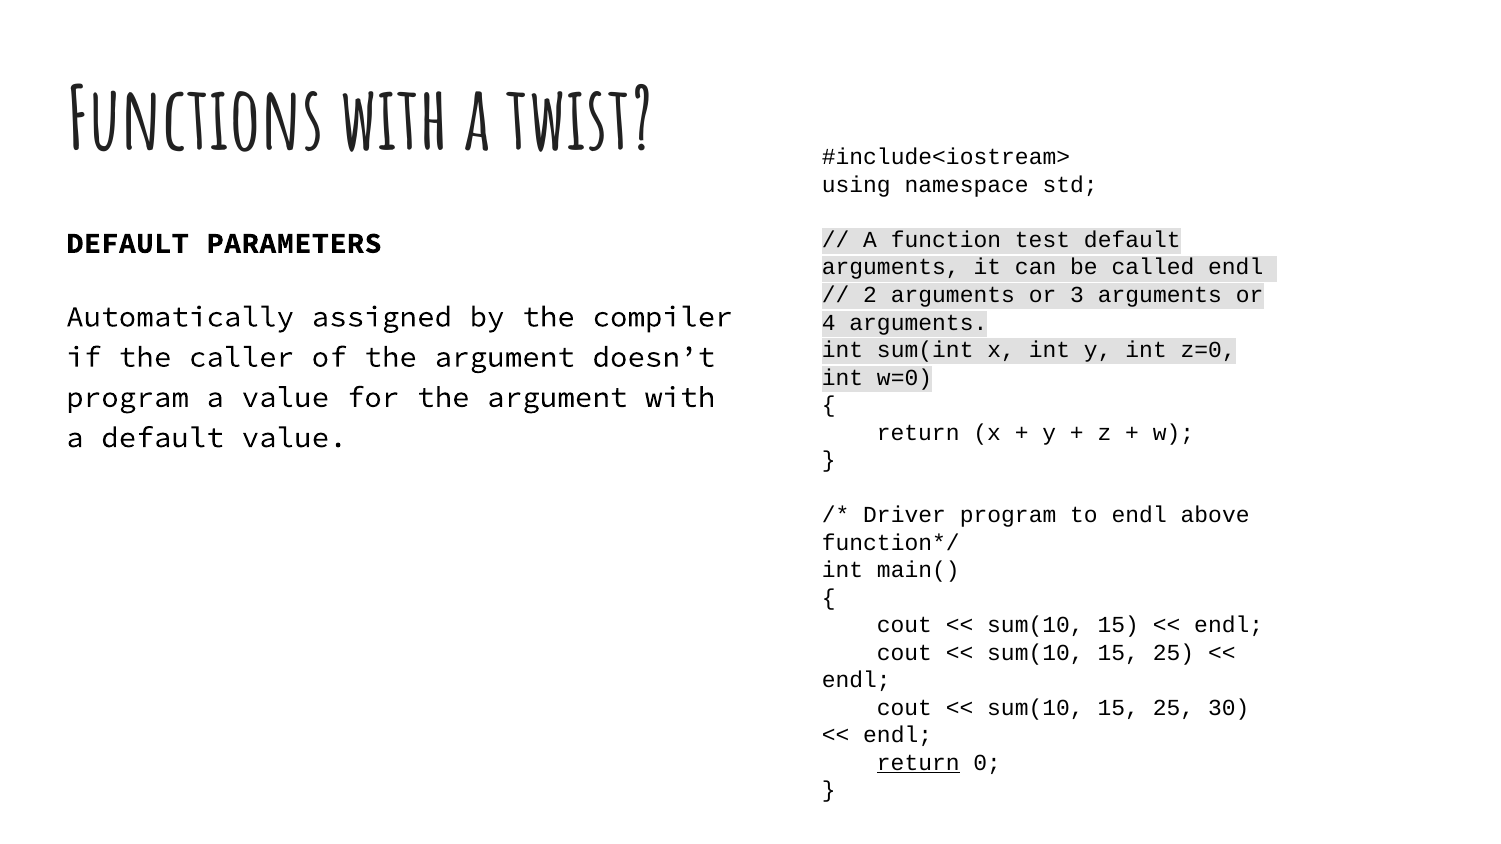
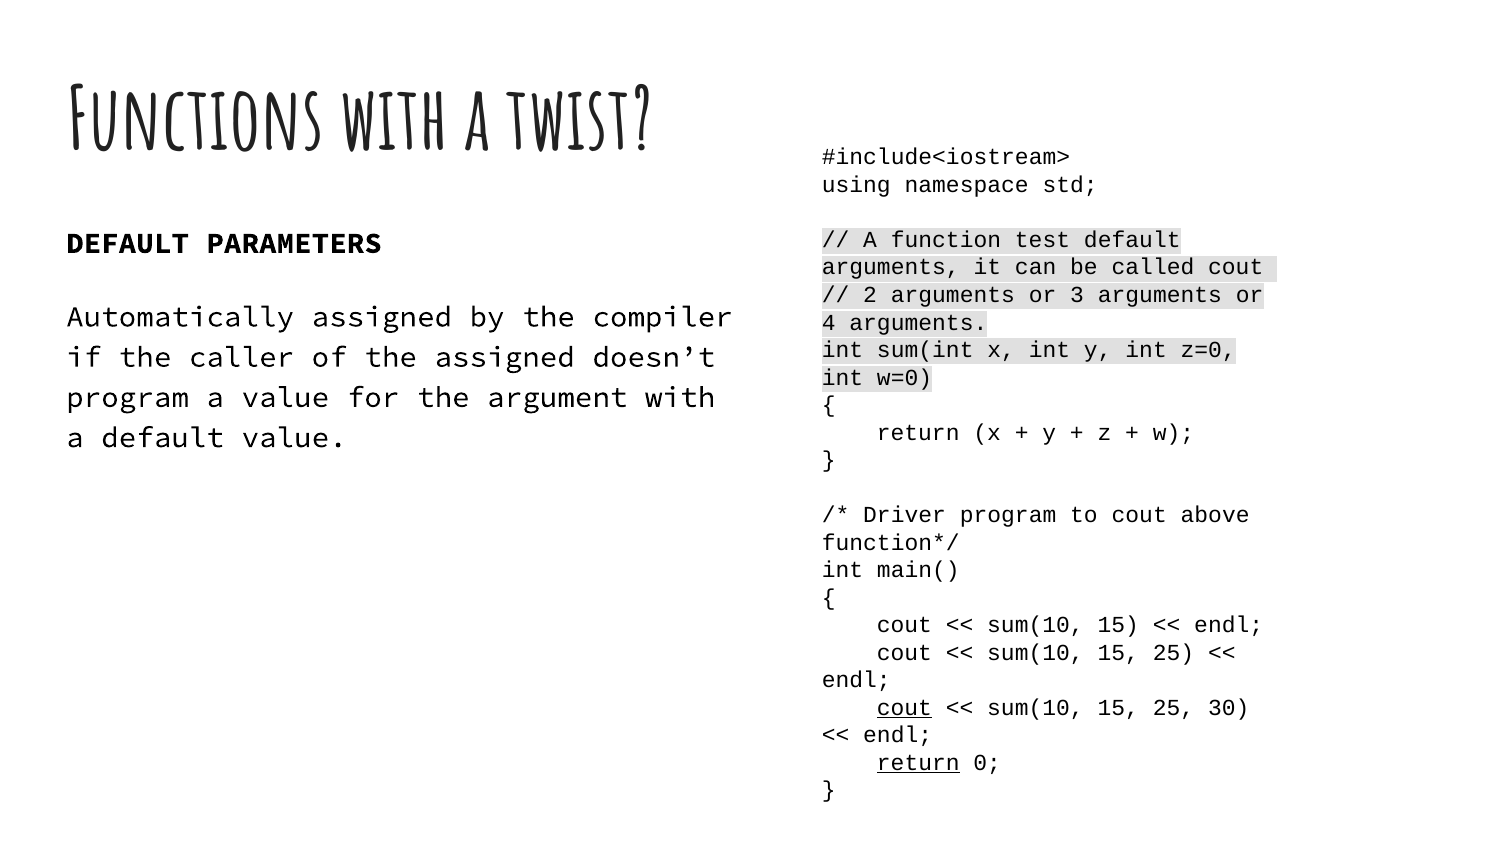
called endl: endl -> cout
of the argument: argument -> assigned
to endl: endl -> cout
cout at (904, 708) underline: none -> present
